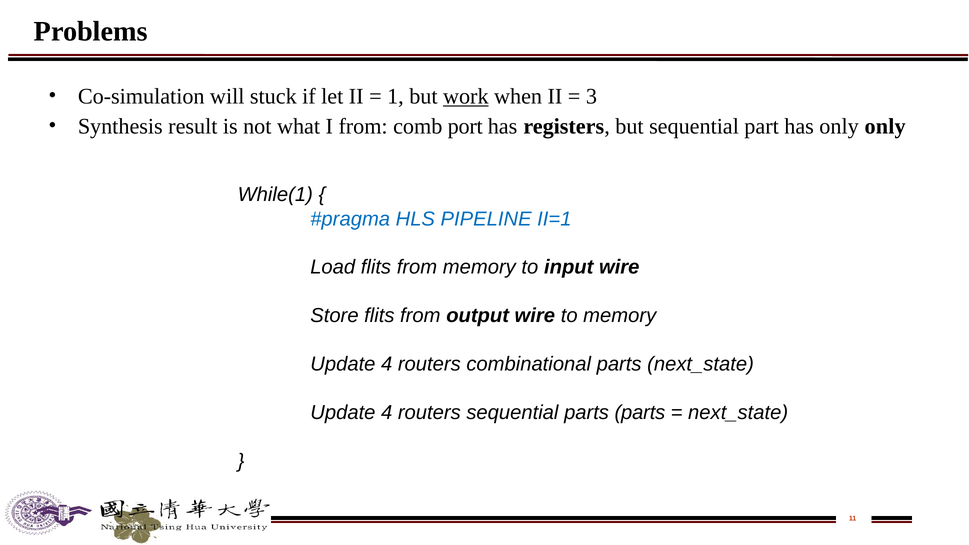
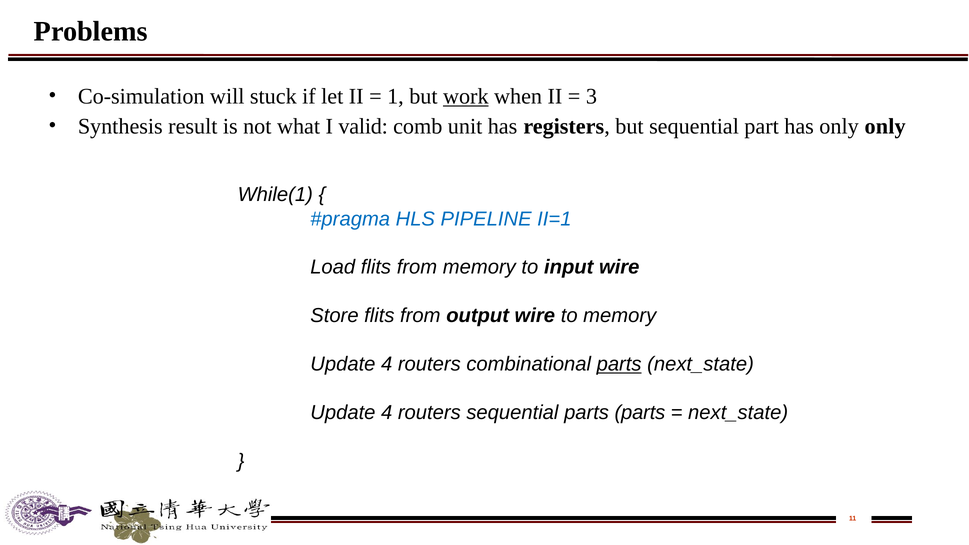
I from: from -> valid
port: port -> unit
parts at (619, 364) underline: none -> present
